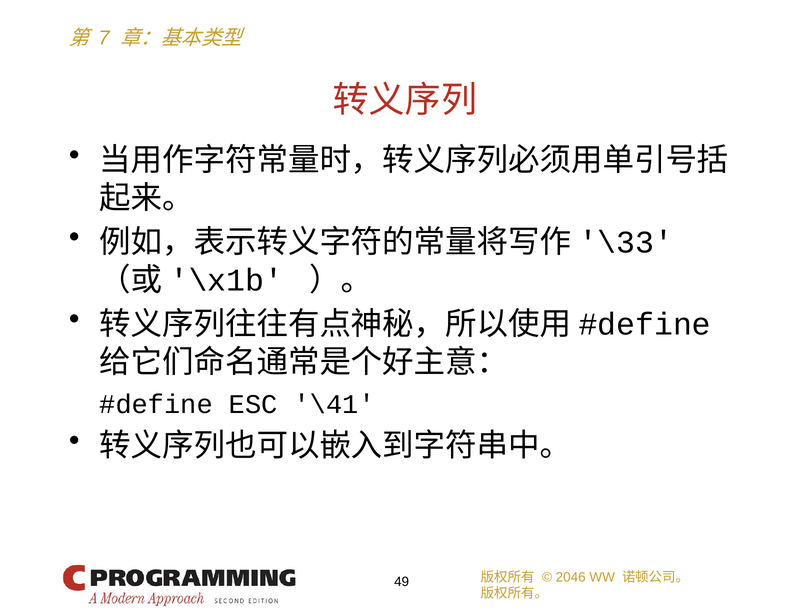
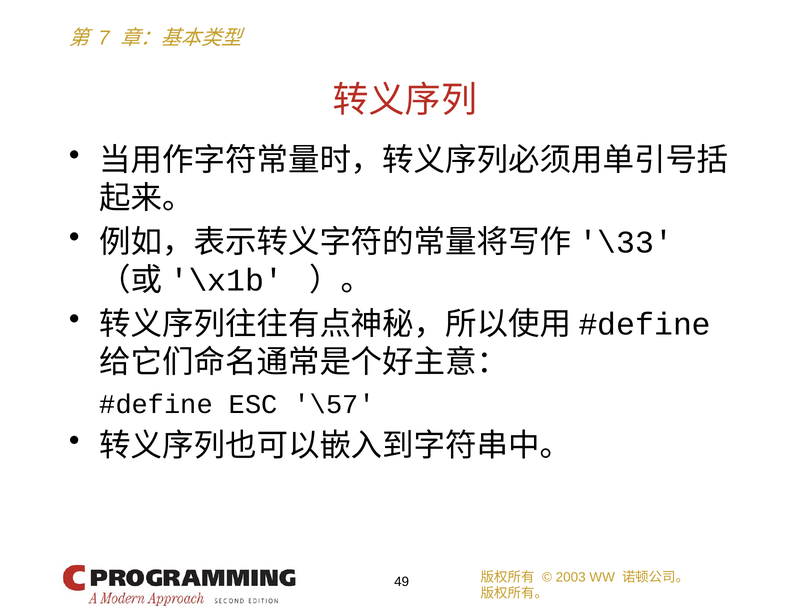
\41: \41 -> \57
2046: 2046 -> 2003
